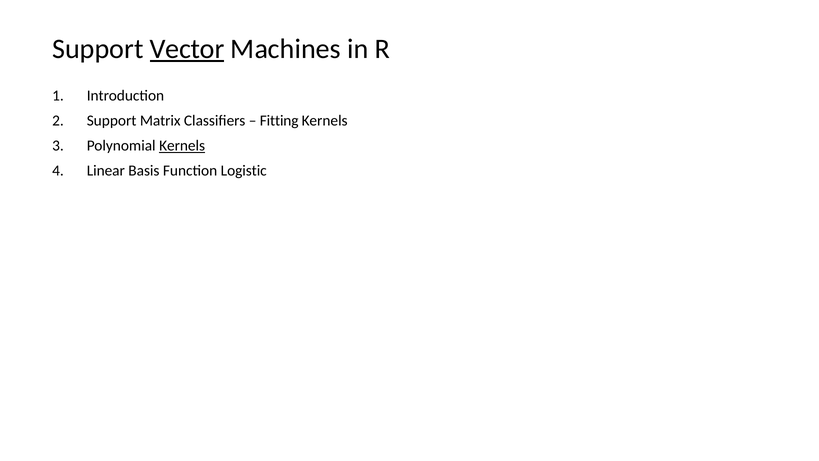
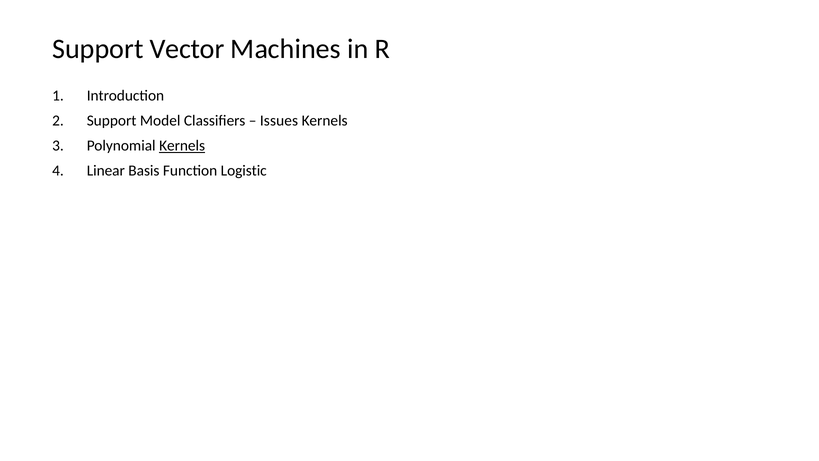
Vector underline: present -> none
Matrix: Matrix -> Model
Fitting: Fitting -> Issues
